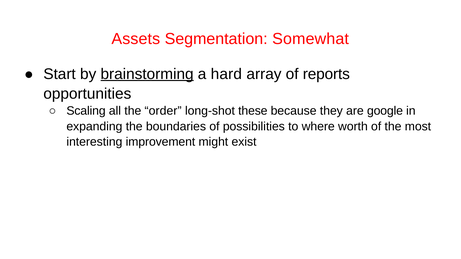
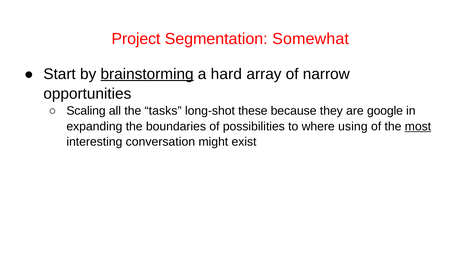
Assets: Assets -> Project
reports: reports -> narrow
order: order -> tasks
worth: worth -> using
most underline: none -> present
improvement: improvement -> conversation
